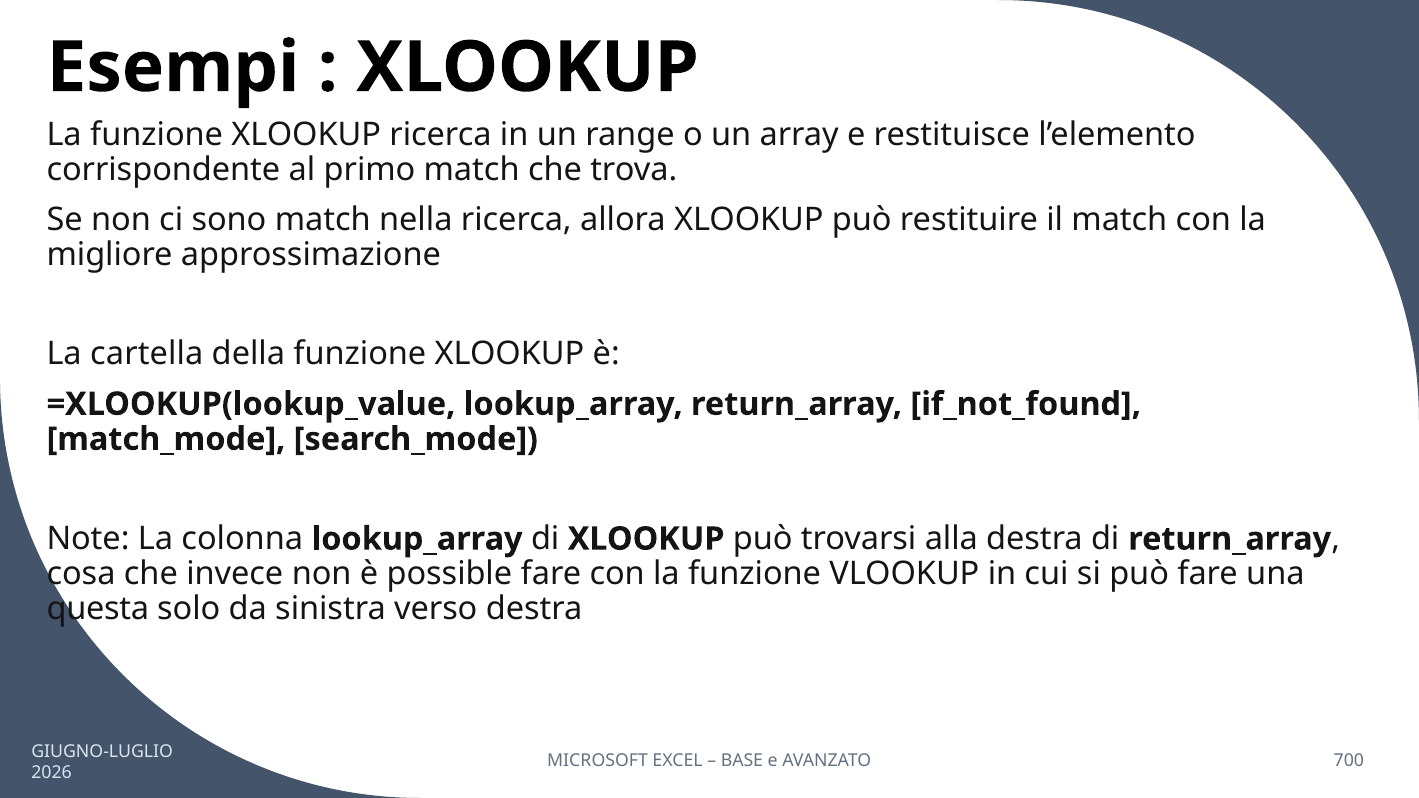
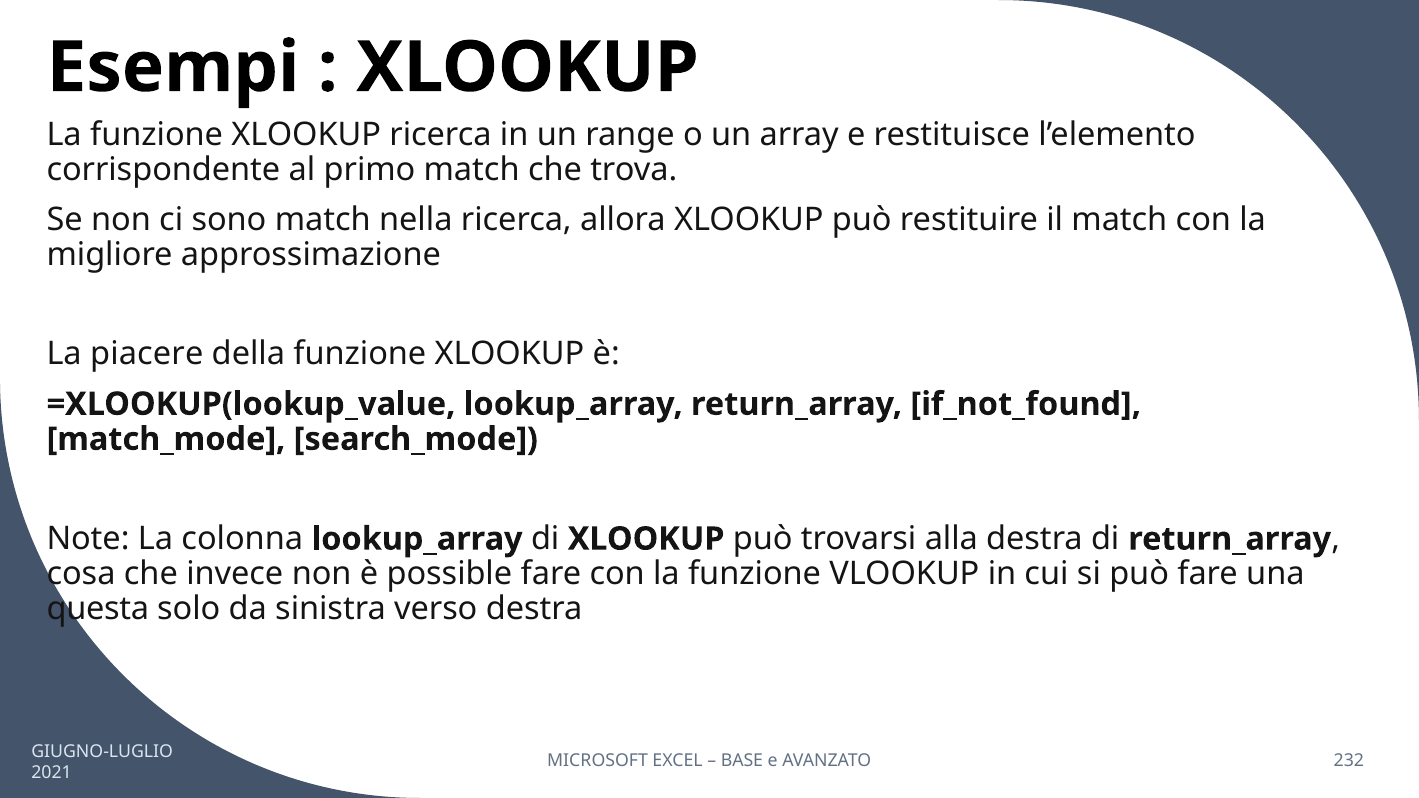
cartella: cartella -> piacere
700: 700 -> 232
2026: 2026 -> 2021
